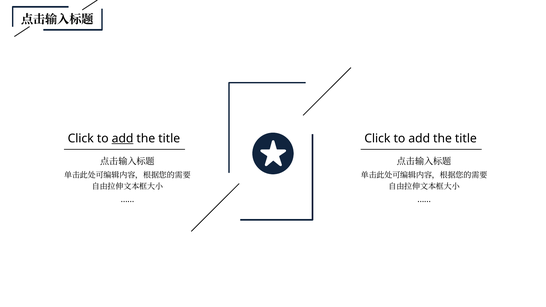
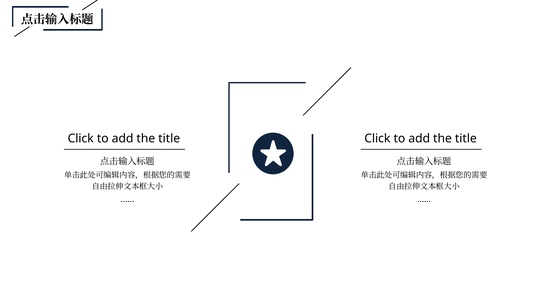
add at (123, 139) underline: present -> none
